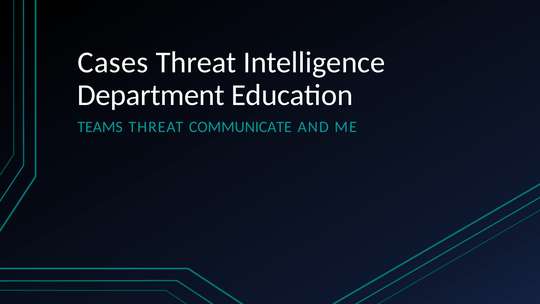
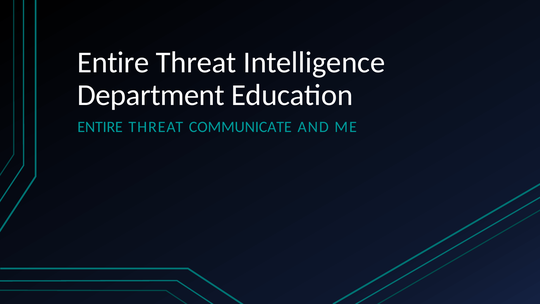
Cases at (113, 62): Cases -> Entire
TEAMS at (100, 127): TEAMS -> ENTIRE
